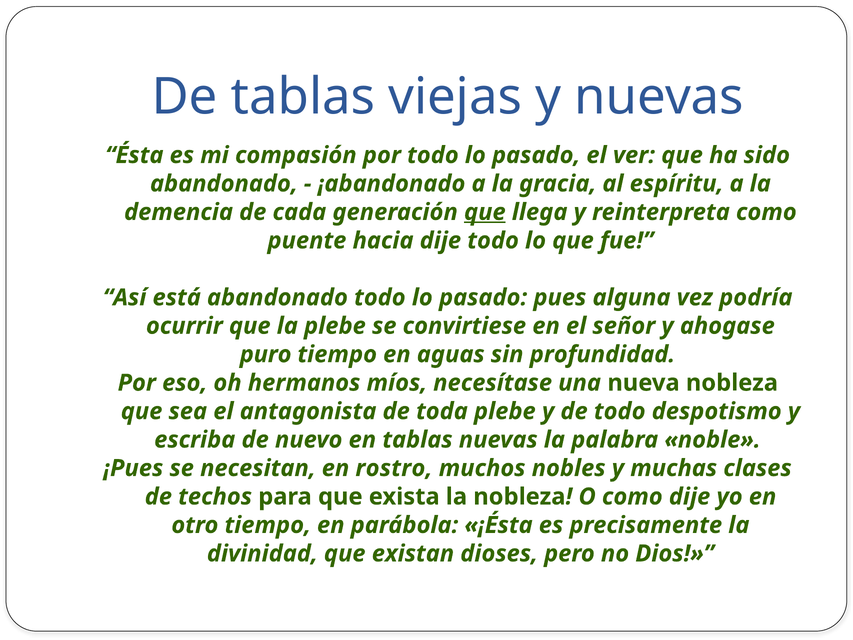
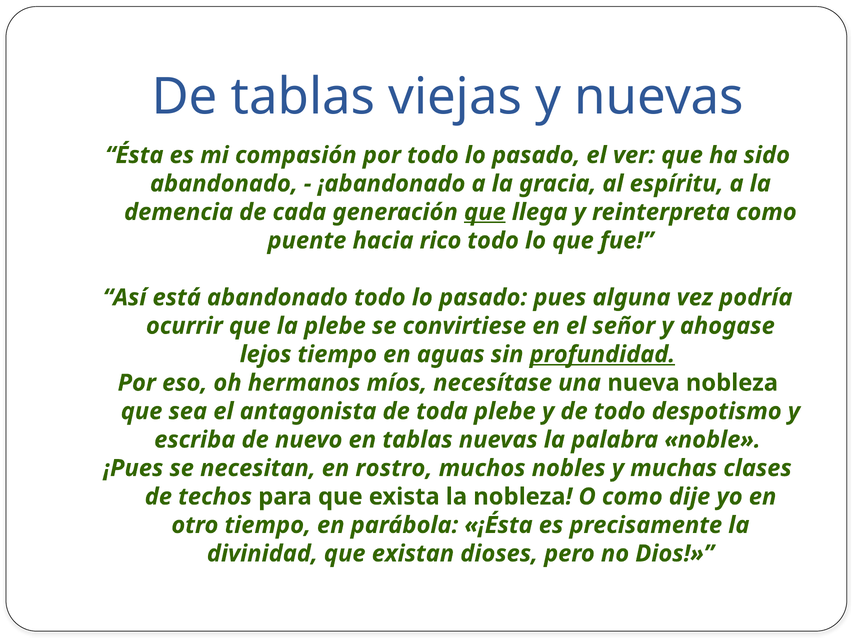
hacia dije: dije -> rico
puro: puro -> lejos
profundidad underline: none -> present
